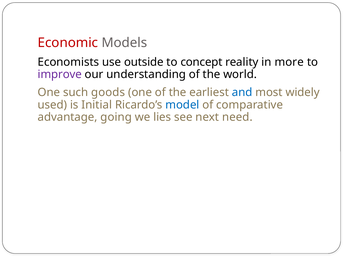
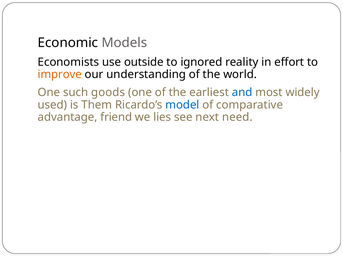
Economic colour: red -> black
concept: concept -> ignored
more: more -> effort
improve colour: purple -> orange
Initial: Initial -> Them
going: going -> friend
